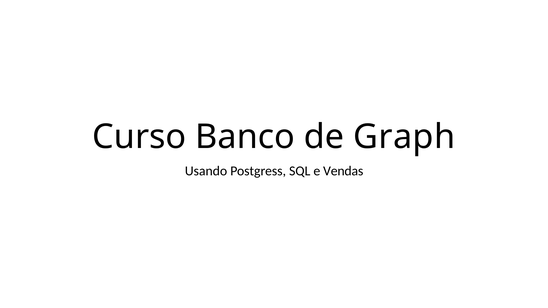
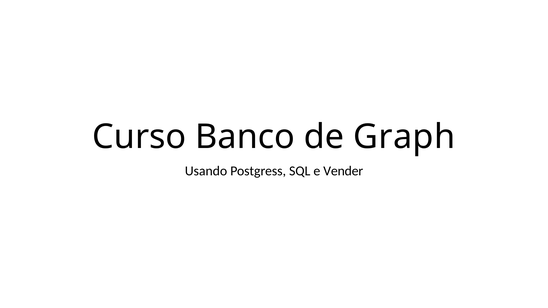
Vendas: Vendas -> Vender
